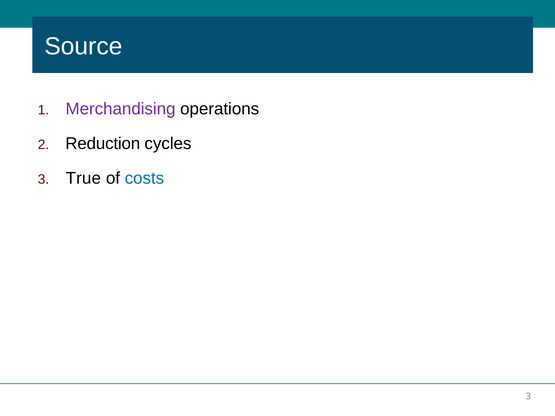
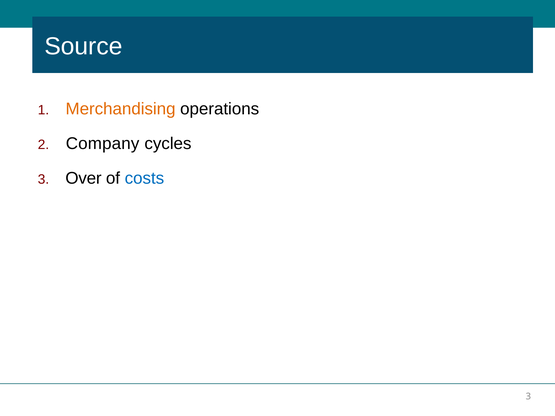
Merchandising colour: purple -> orange
Reduction: Reduction -> Company
True: True -> Over
